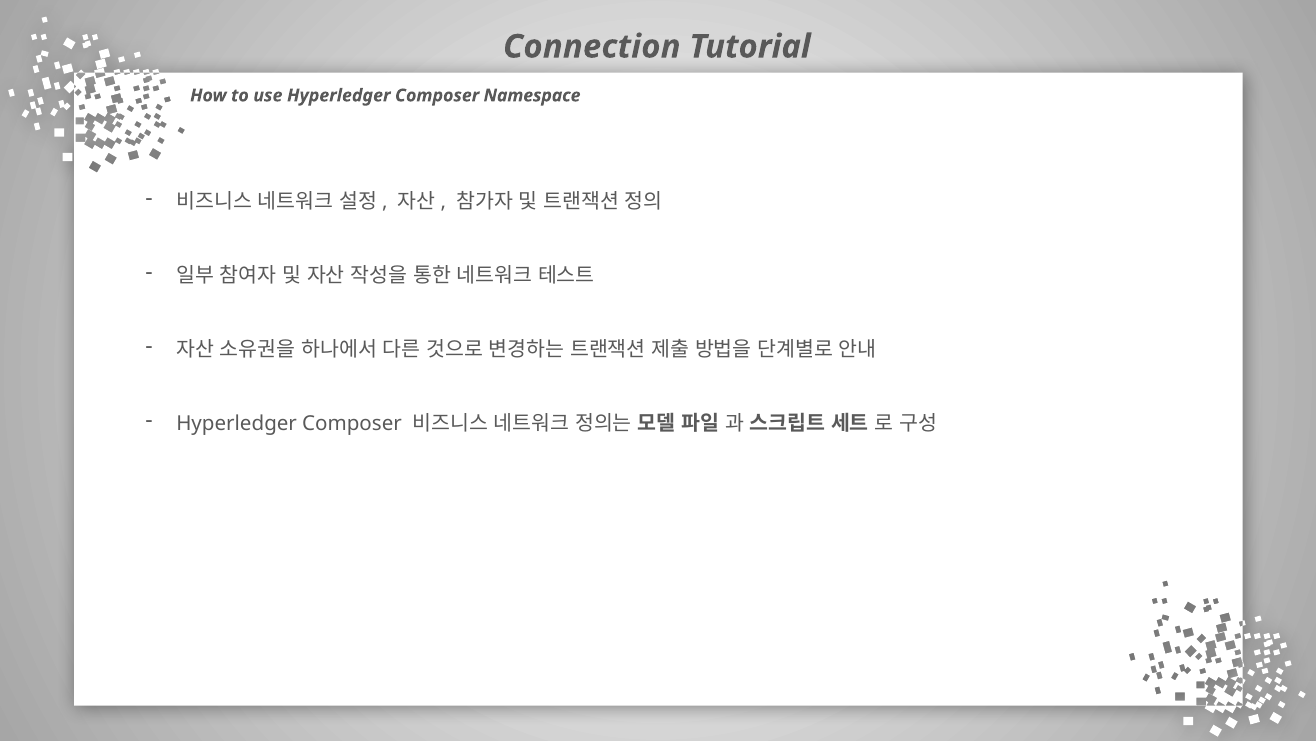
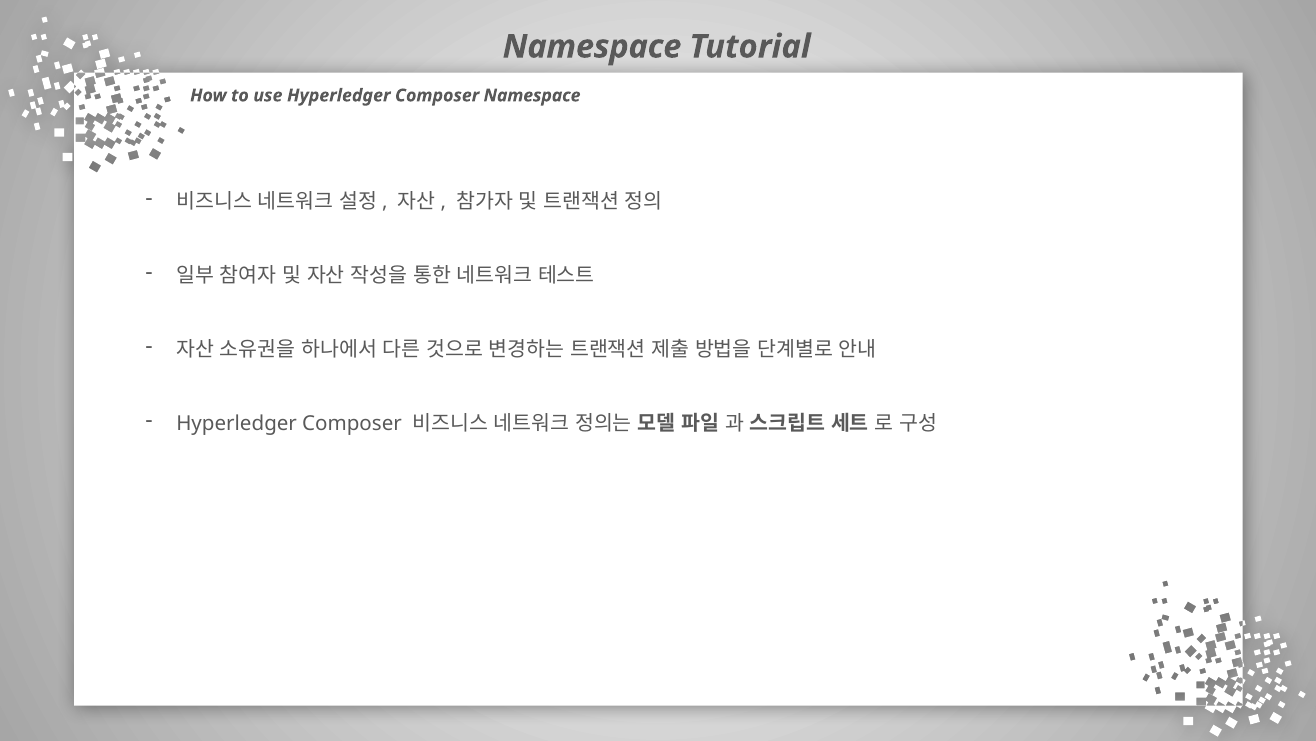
Connection at (592, 47): Connection -> Namespace
